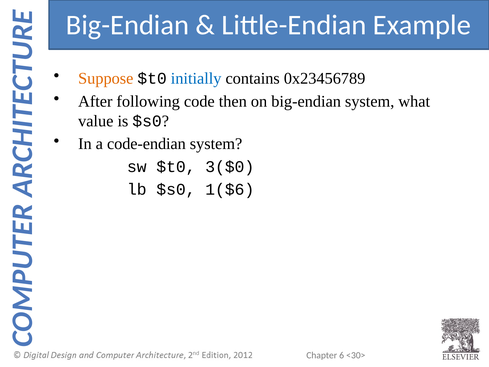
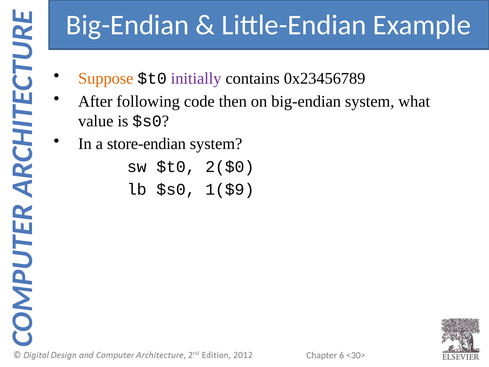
initially colour: blue -> purple
code-endian: code-endian -> store-endian
3($0: 3($0 -> 2($0
1($6: 1($6 -> 1($9
